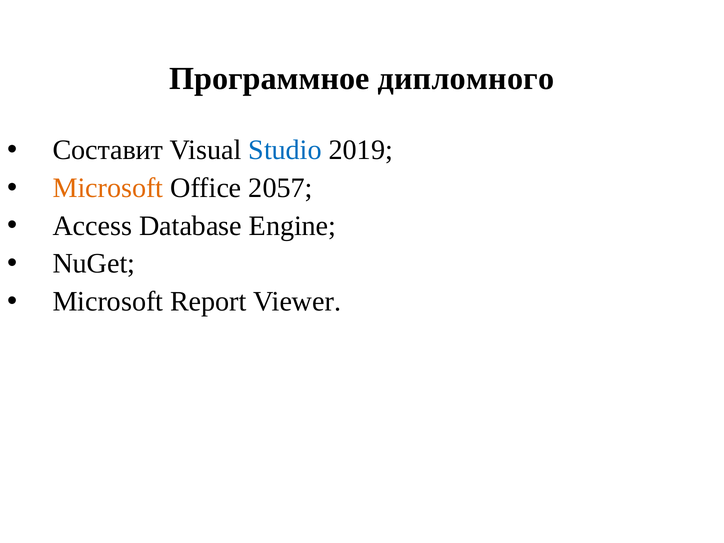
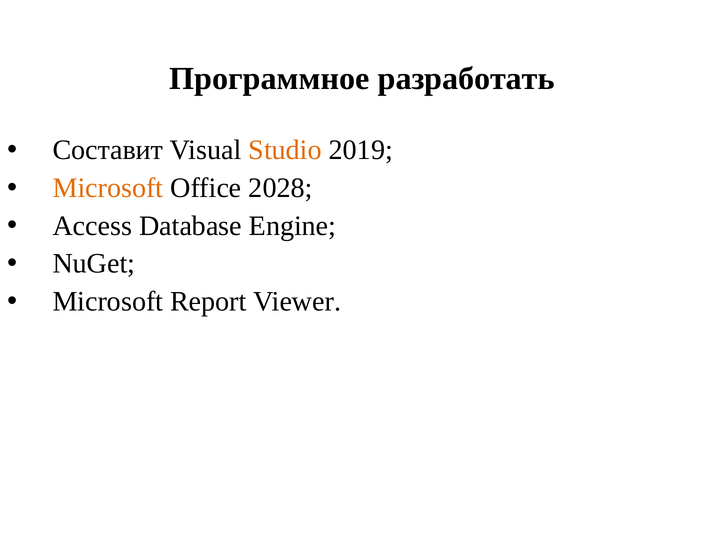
дипломного: дипломного -> разработать
Studio colour: blue -> orange
2057: 2057 -> 2028
